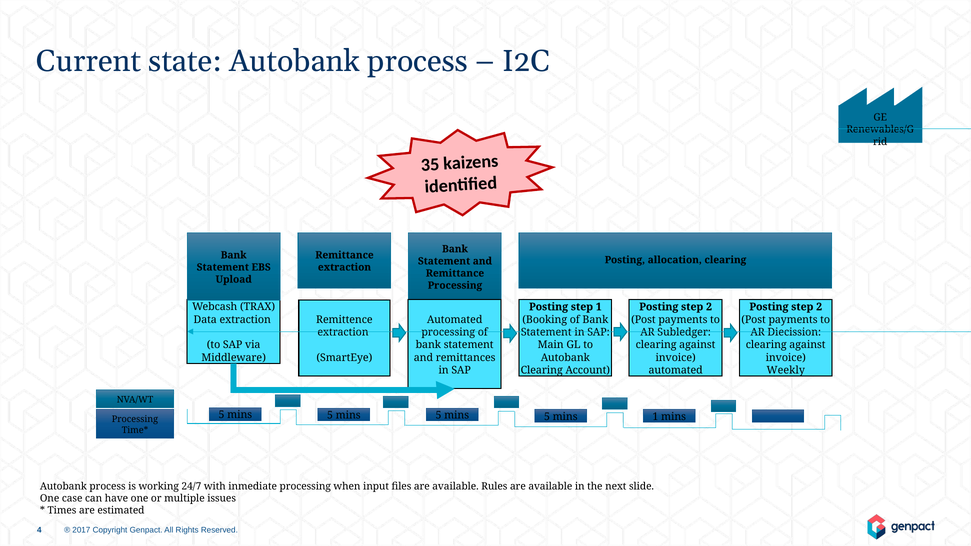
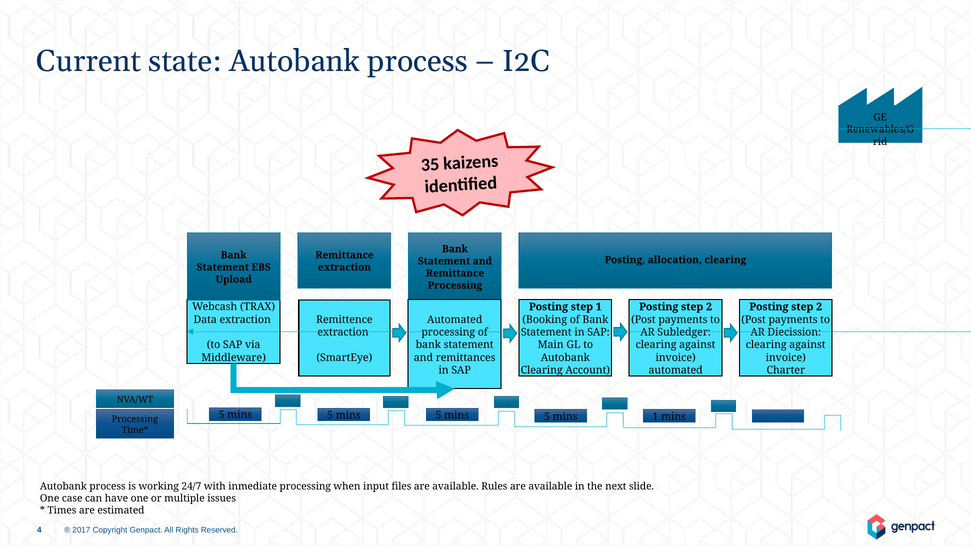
Weekly: Weekly -> Charter
